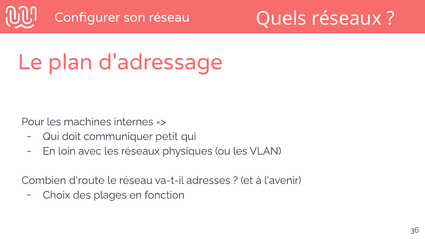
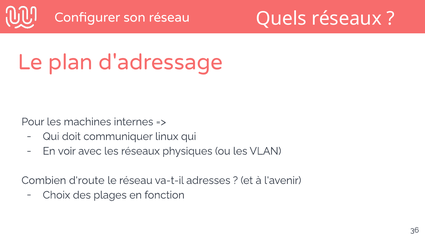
petit: petit -> linux
loin: loin -> voir
